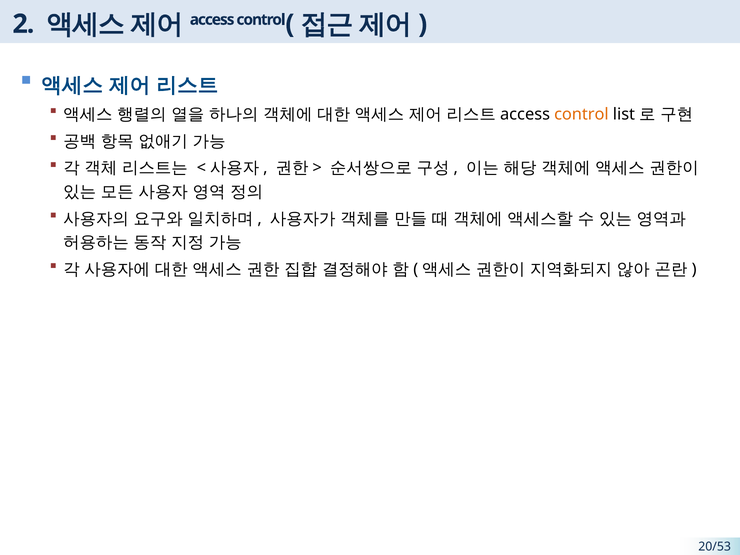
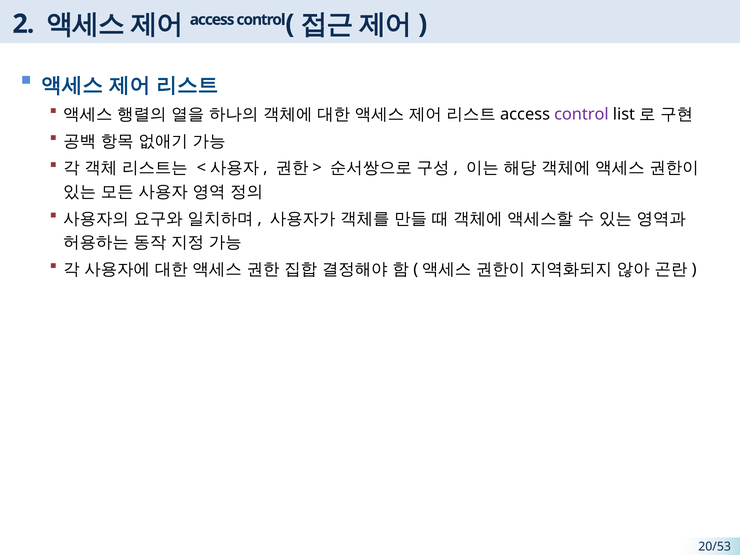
control at (581, 114) colour: orange -> purple
